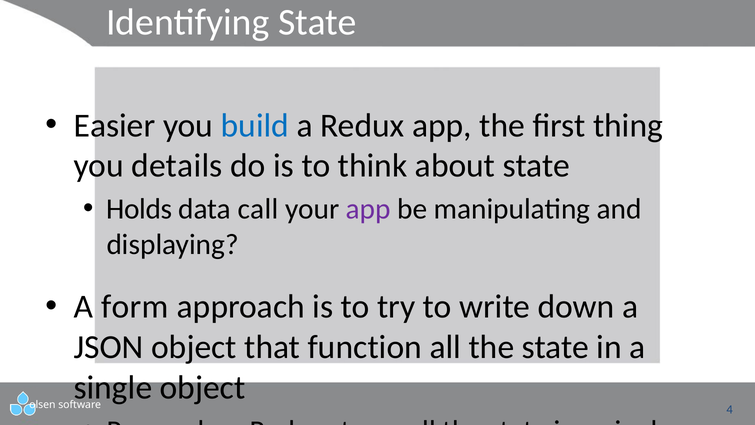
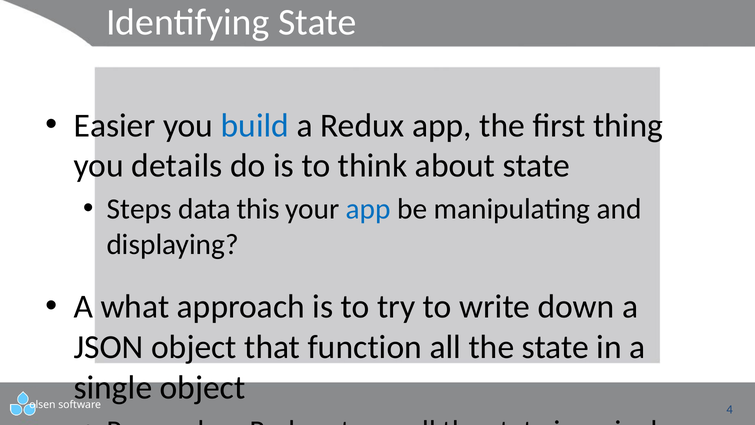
Holds: Holds -> Steps
call: call -> this
app at (368, 209) colour: purple -> blue
form: form -> what
